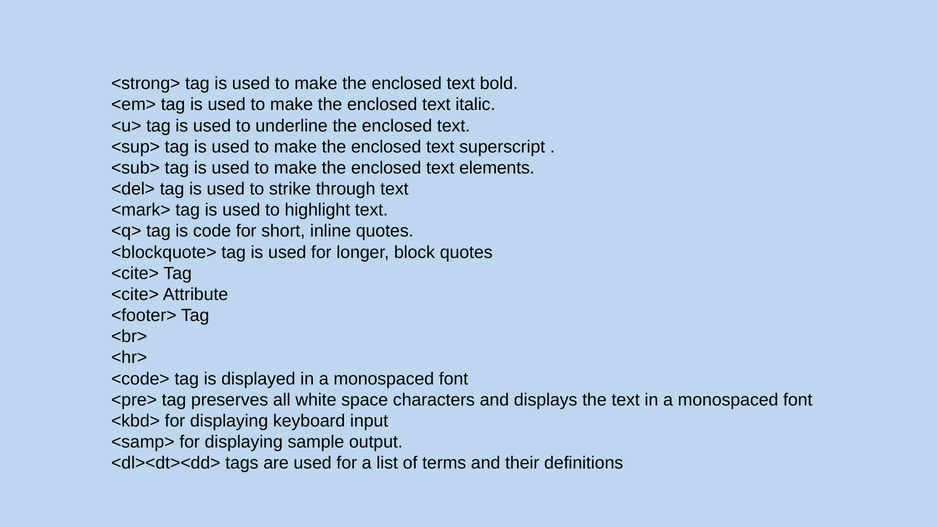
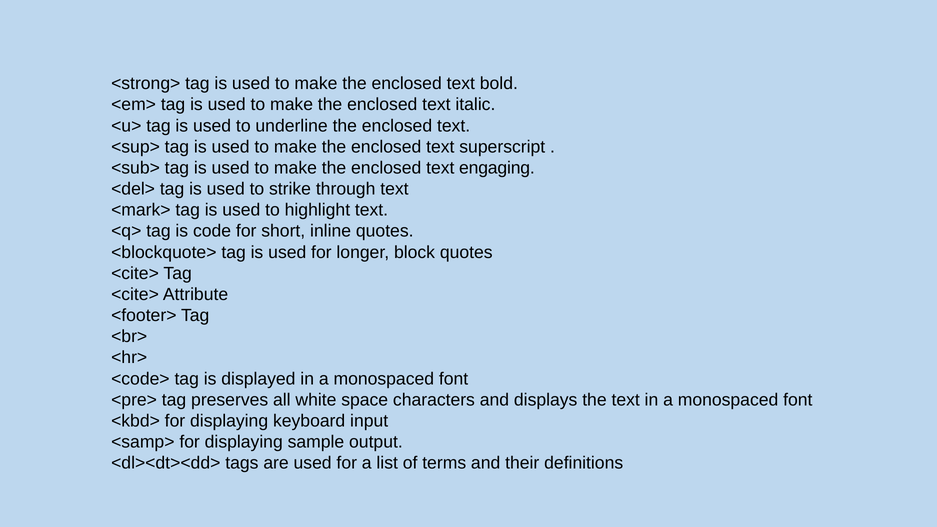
elements: elements -> engaging
